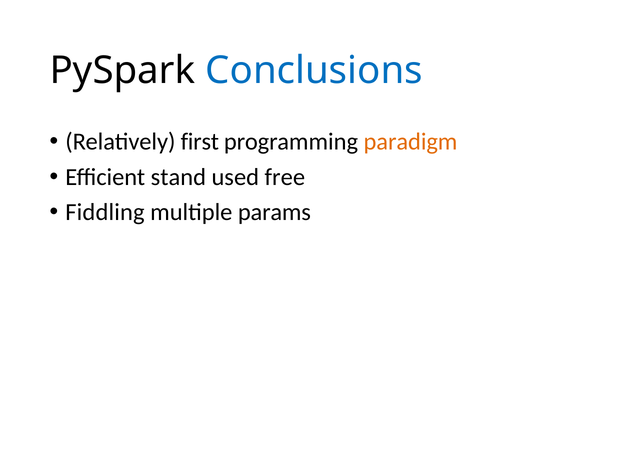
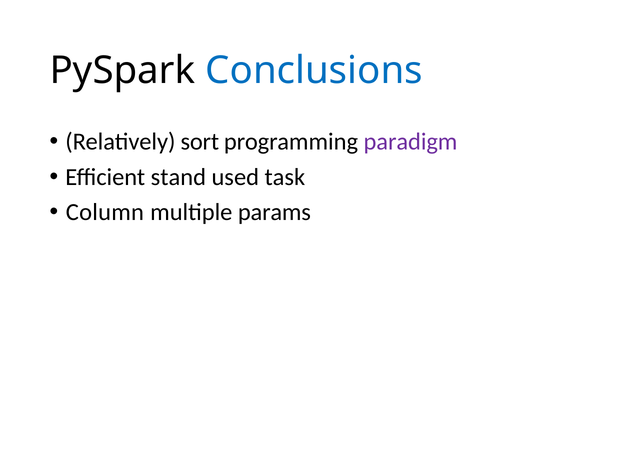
first: first -> sort
paradigm colour: orange -> purple
free: free -> task
Fiddling: Fiddling -> Column
